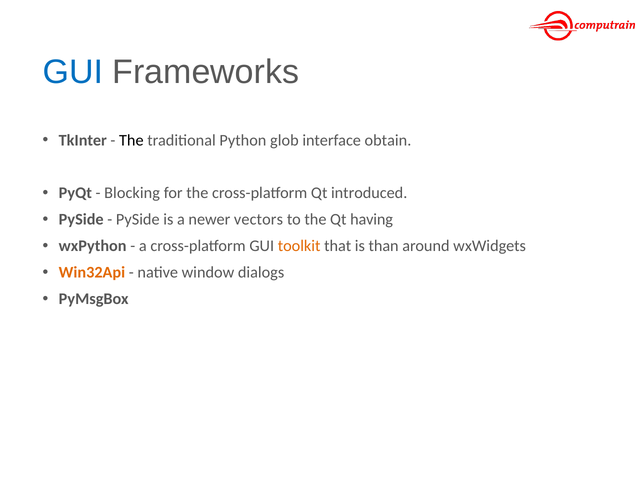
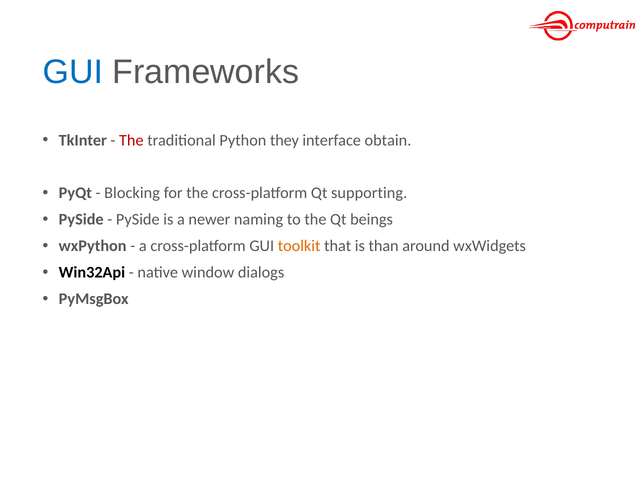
The at (131, 140) colour: black -> red
glob: glob -> they
introduced: introduced -> supporting
vectors: vectors -> naming
having: having -> beings
Win32Api colour: orange -> black
